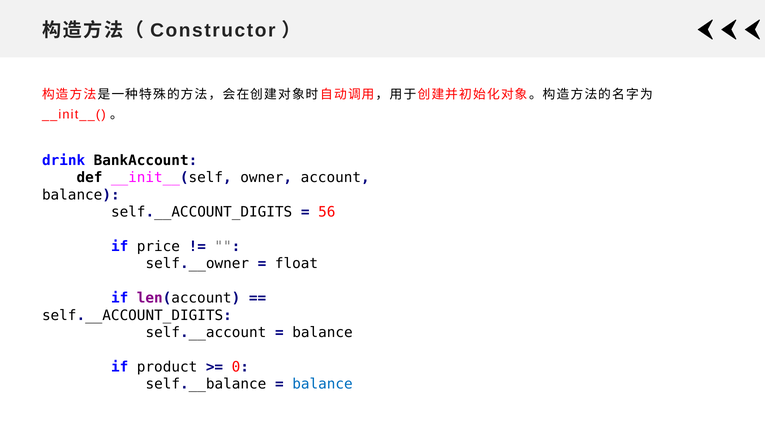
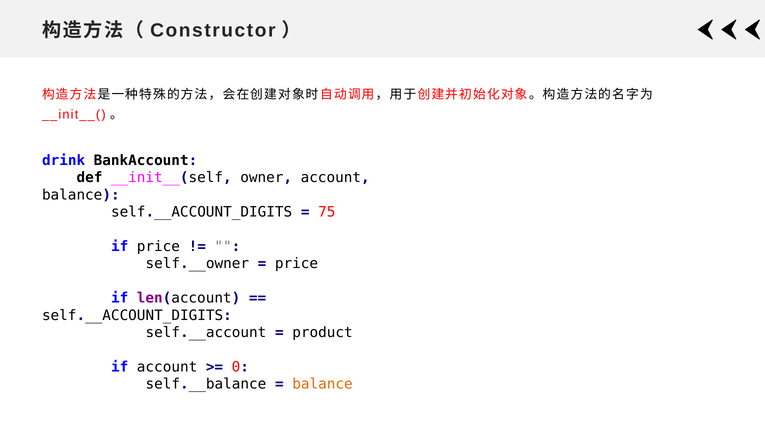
56: 56 -> 75
float at (297, 264): float -> price
balance at (322, 333): balance -> product
if product: product -> account
balance at (322, 384) colour: blue -> orange
